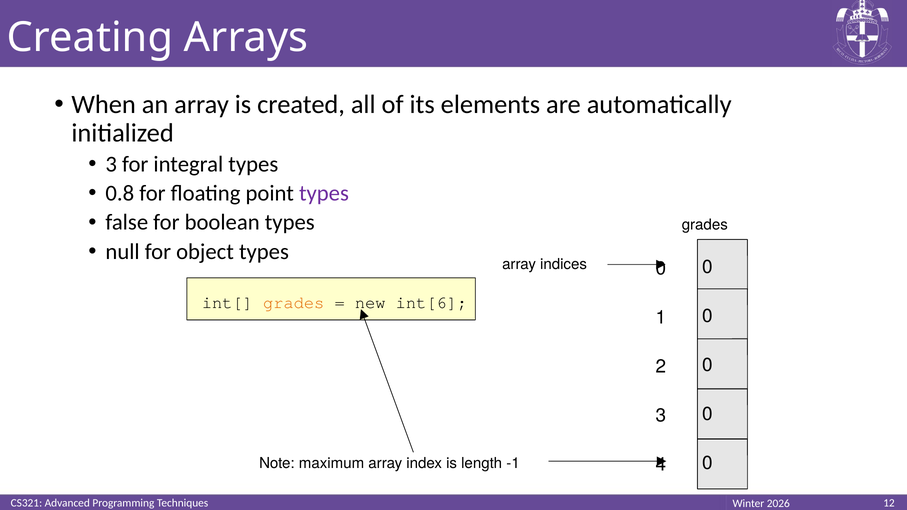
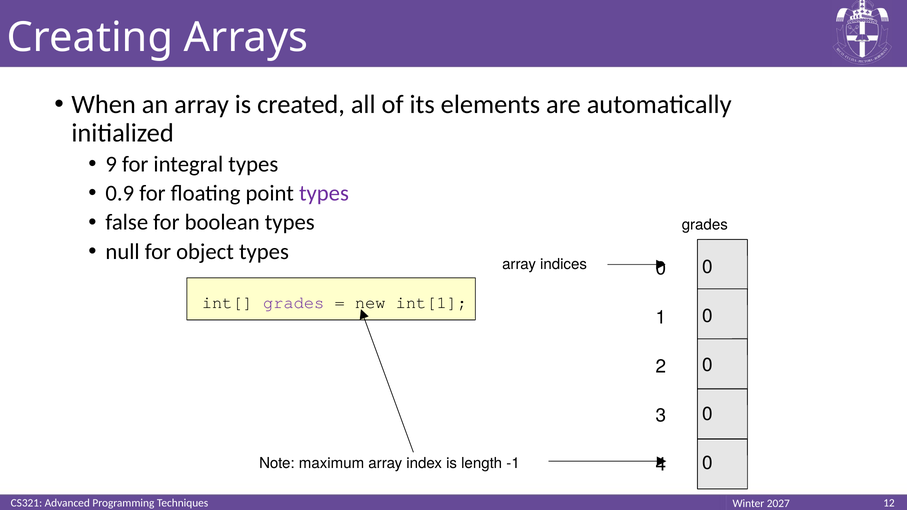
3 at (111, 164): 3 -> 9
0.8: 0.8 -> 0.9
grades at (294, 303) colour: orange -> purple
int[6: int[6 -> int[1
2026: 2026 -> 2027
